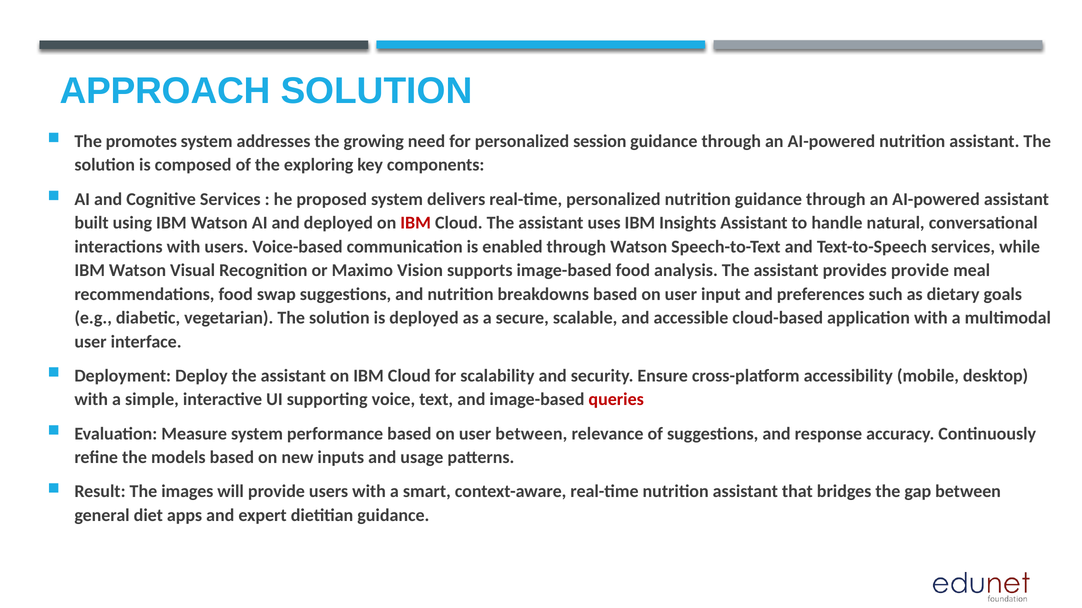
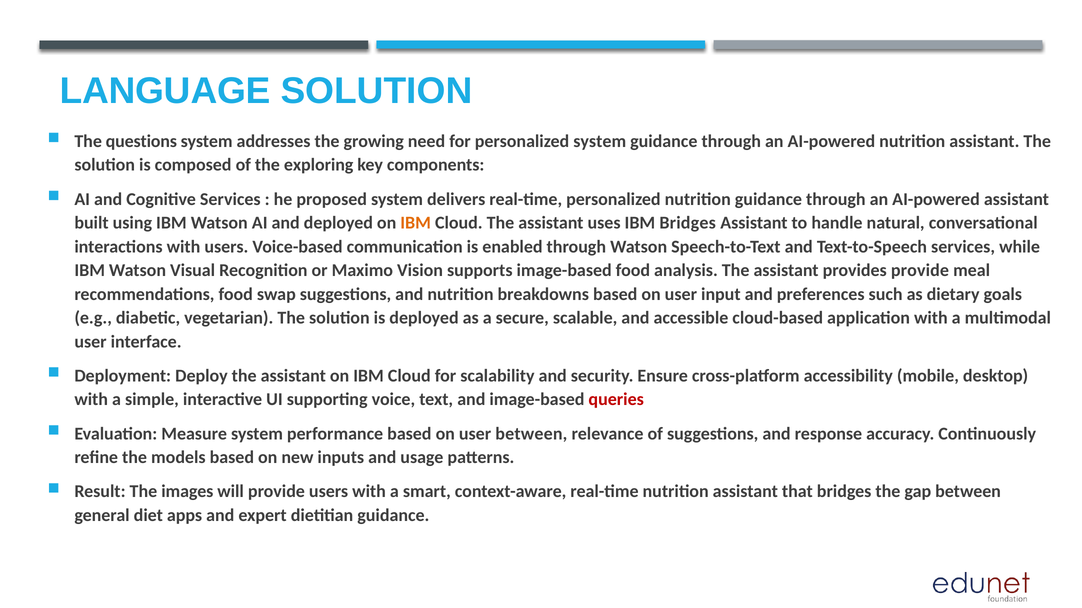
APPROACH: APPROACH -> LANGUAGE
promotes: promotes -> questions
personalized session: session -> system
IBM at (416, 223) colour: red -> orange
IBM Insights: Insights -> Bridges
